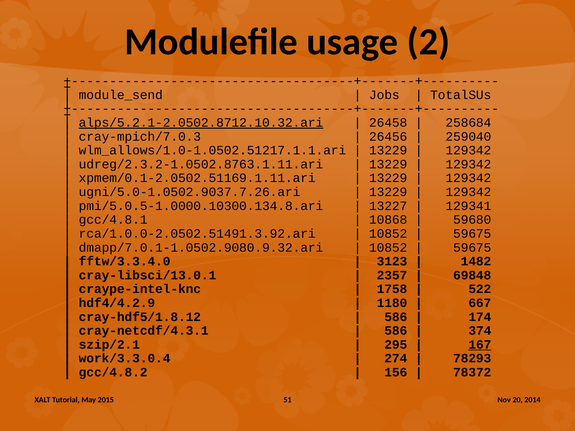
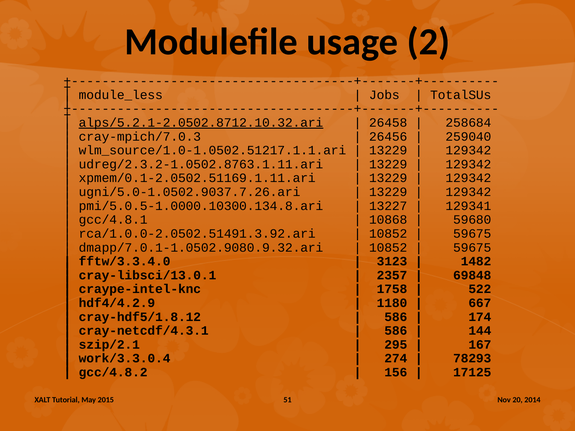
module_send: module_send -> module_less
wlm_allows/1.0-1.0502.51217.1.1.ari: wlm_allows/1.0-1.0502.51217.1.1.ari -> wlm_source/1.0-1.0502.51217.1.1.ari
374: 374 -> 144
167 underline: present -> none
78372: 78372 -> 17125
